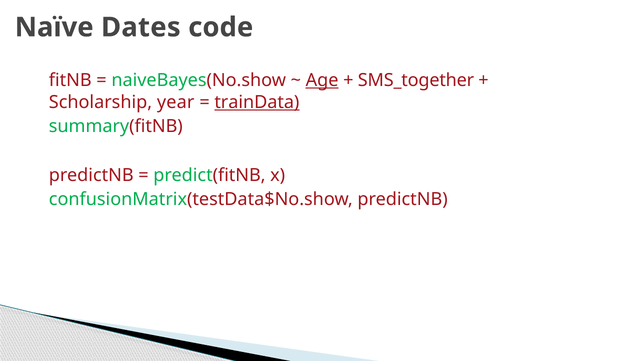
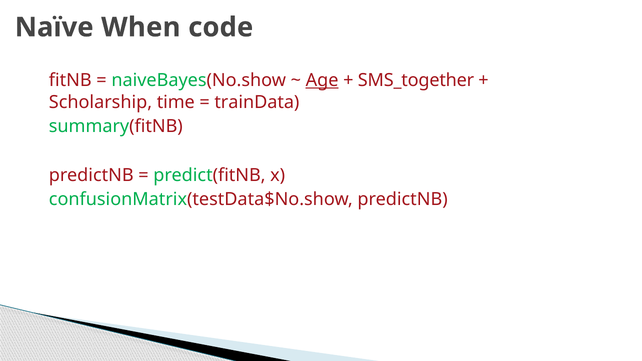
Dates: Dates -> When
year: year -> time
trainData underline: present -> none
